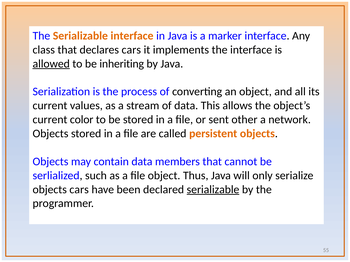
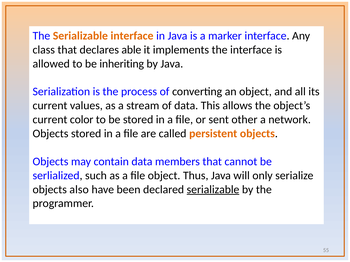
declares cars: cars -> able
allowed underline: present -> none
objects cars: cars -> also
